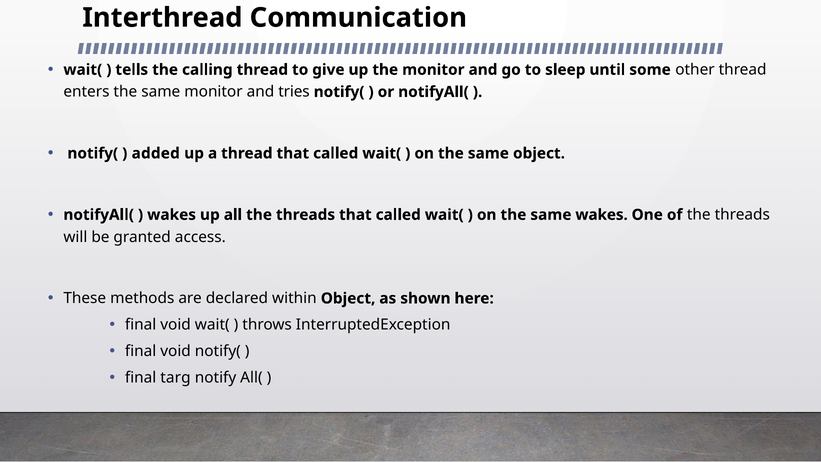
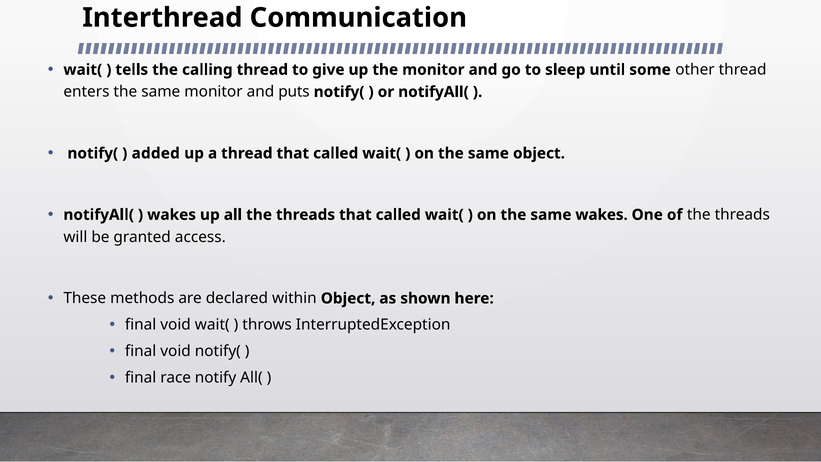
tries: tries -> puts
targ: targ -> race
